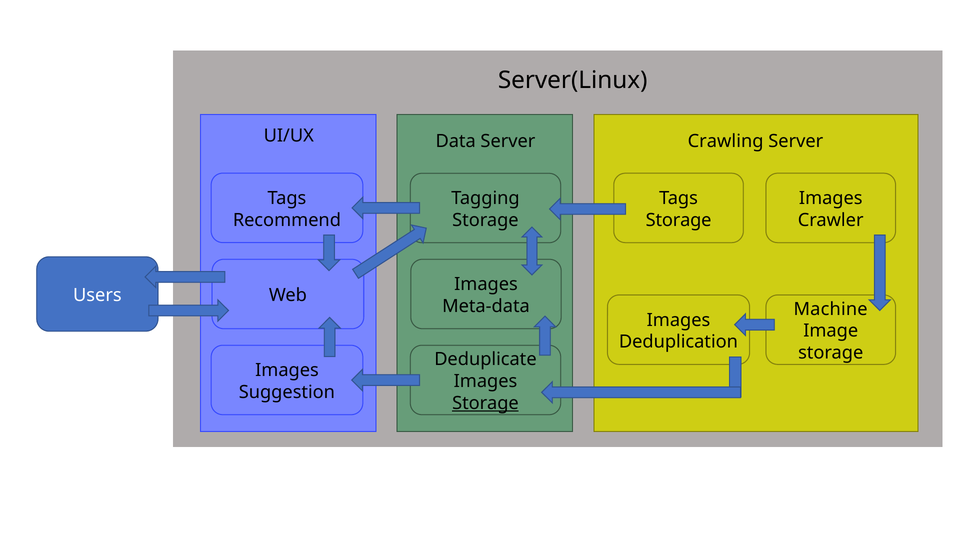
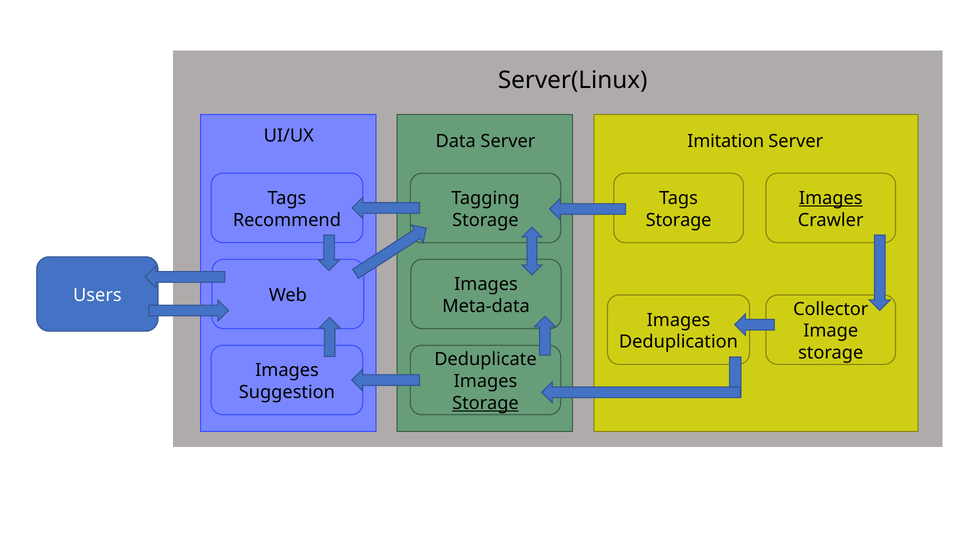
Crawling: Crawling -> Imitation
Images at (831, 199) underline: none -> present
Machine: Machine -> Collector
